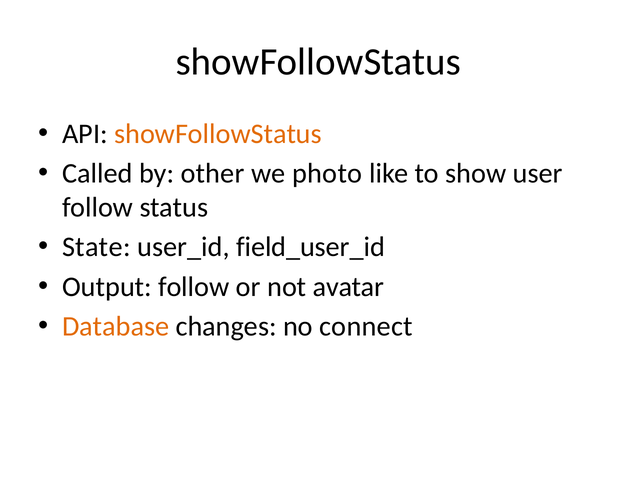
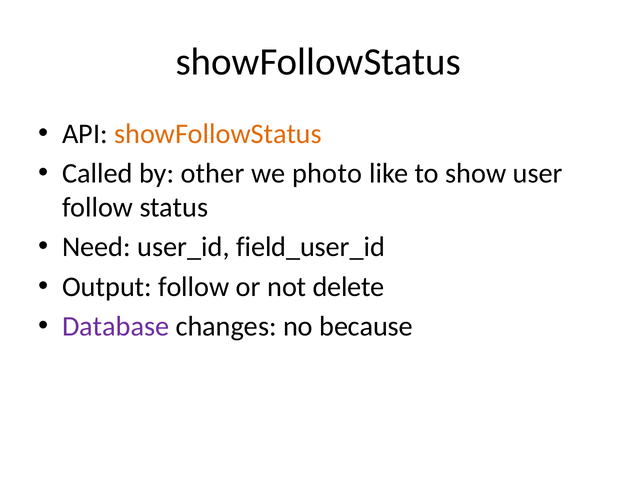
State: State -> Need
avatar: avatar -> delete
Database colour: orange -> purple
connect: connect -> because
